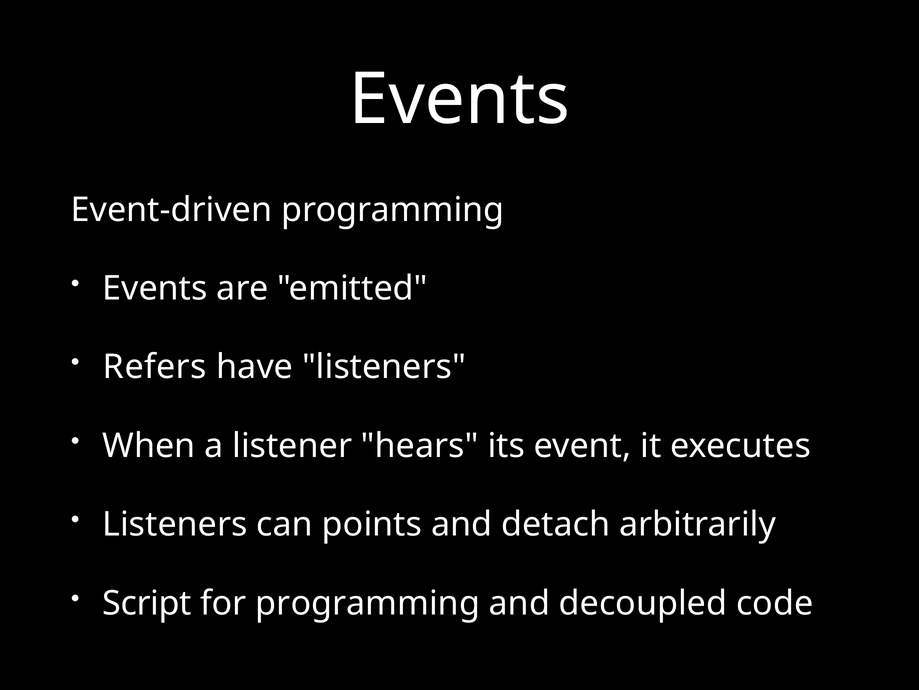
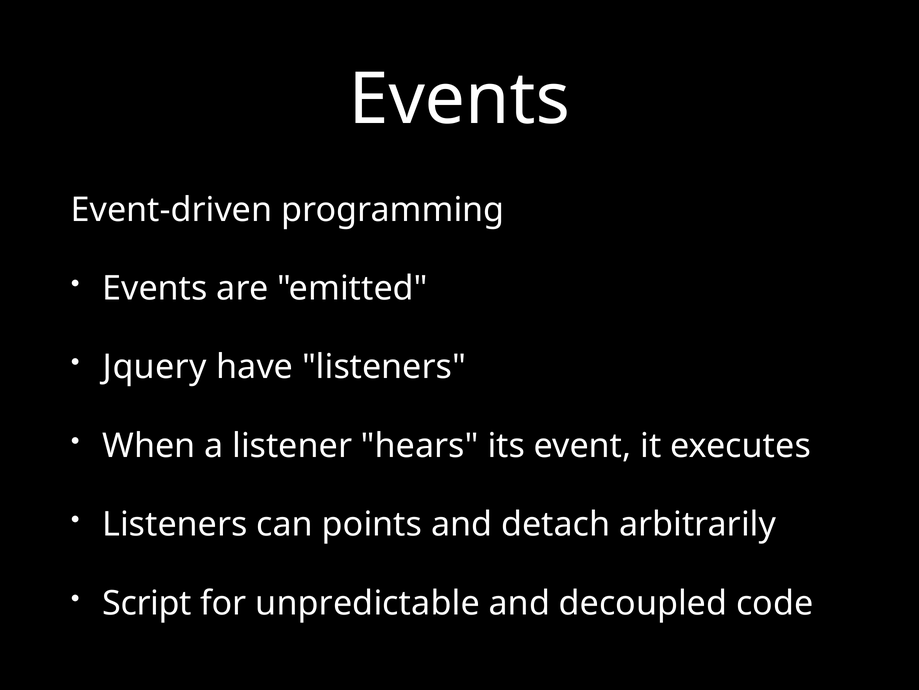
Refers: Refers -> Jquery
for programming: programming -> unpredictable
